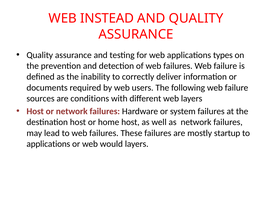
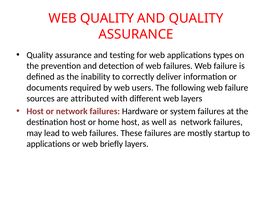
WEB INSTEAD: INSTEAD -> QUALITY
conditions: conditions -> attributed
would: would -> briefly
